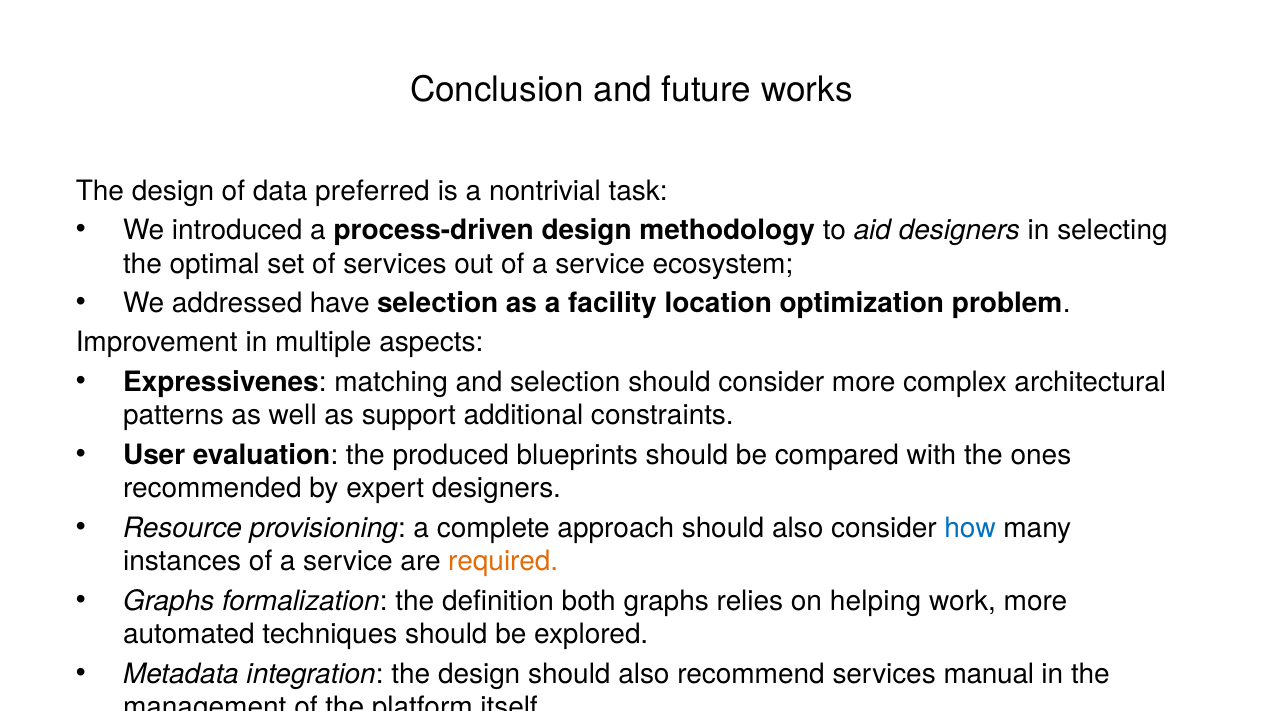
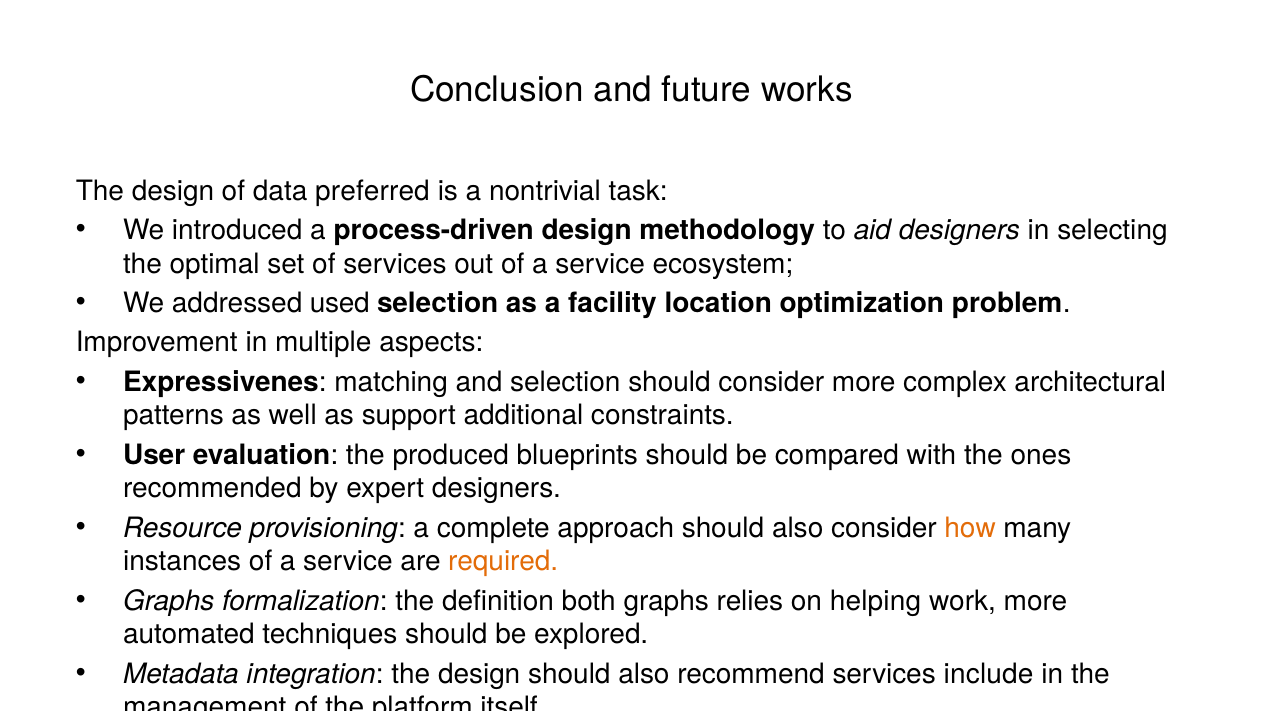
have: have -> used
how colour: blue -> orange
manual: manual -> include
